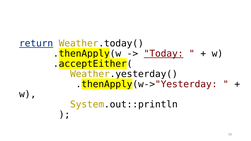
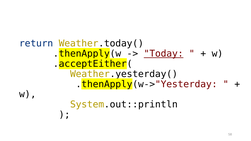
return underline: present -> none
